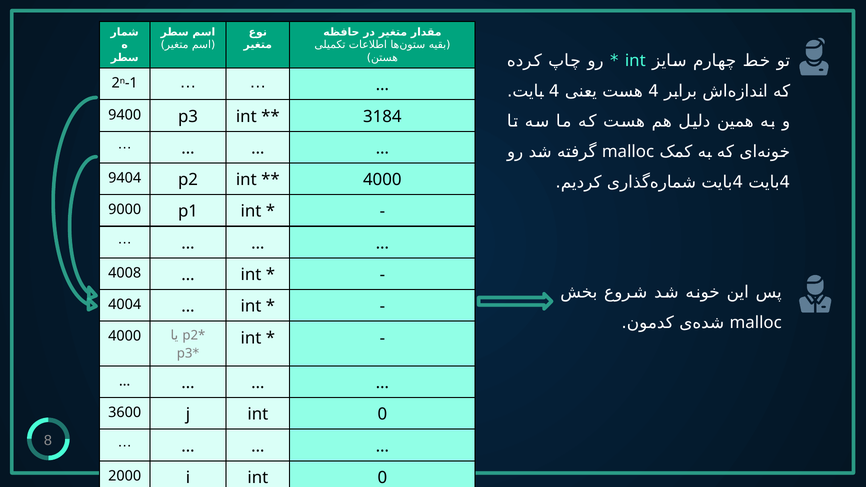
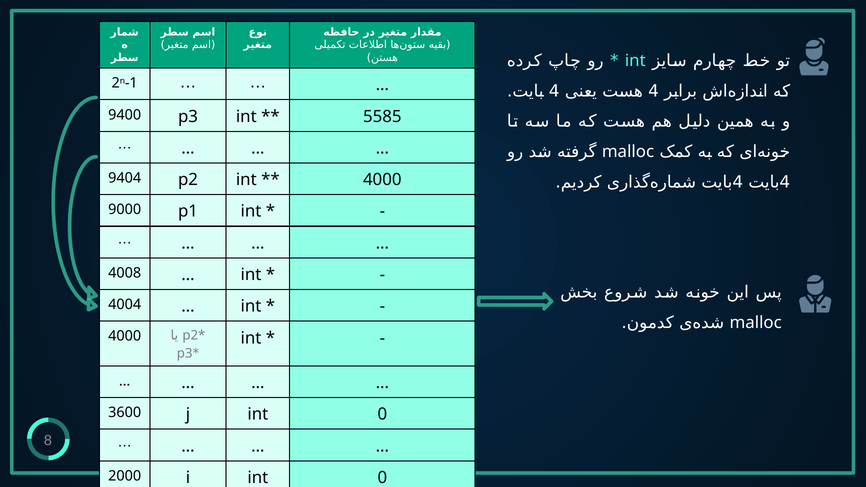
3184: 3184 -> 5585
